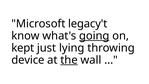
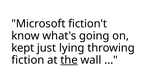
legacy't: legacy't -> fiction't
going underline: present -> none
device: device -> fiction
